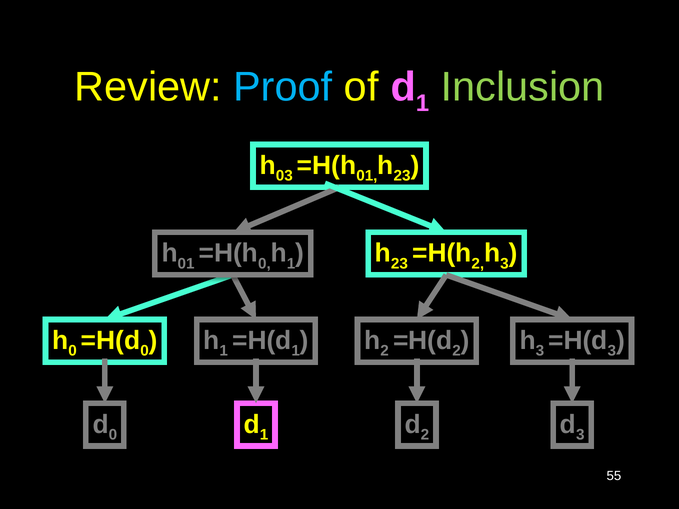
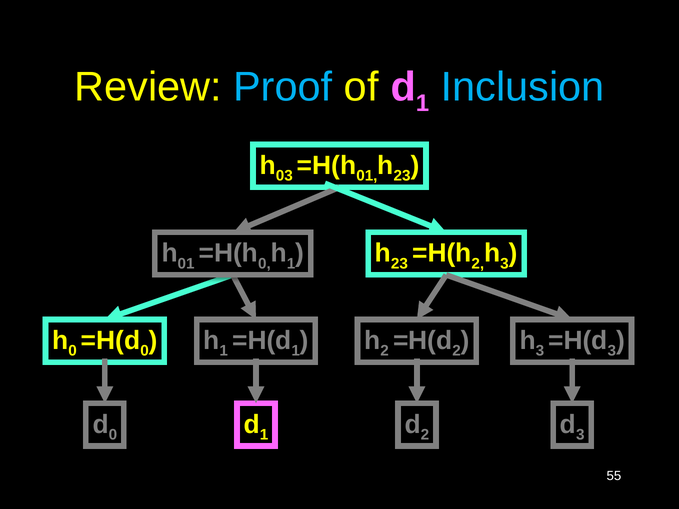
Inclusion colour: light green -> light blue
